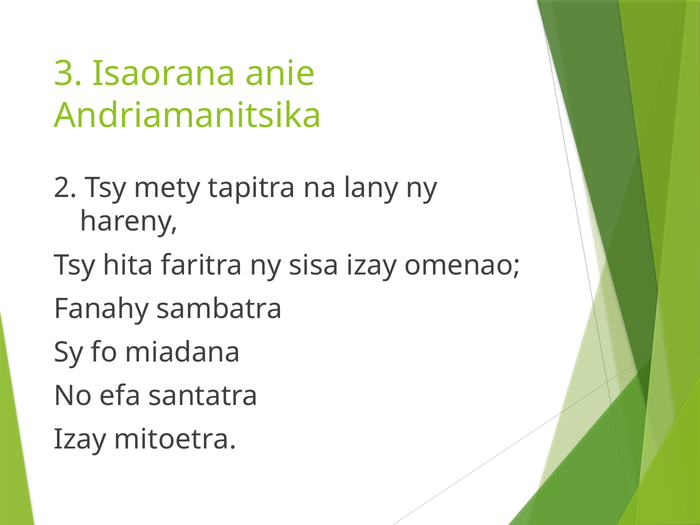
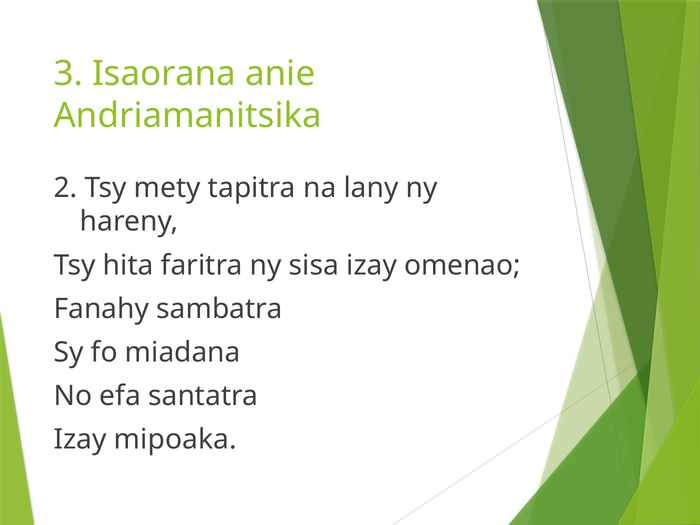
mitoetra: mitoetra -> mipoaka
